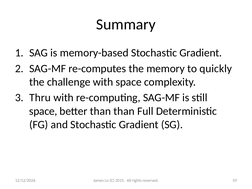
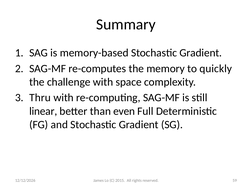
space at (43, 111): space -> linear
than than: than -> even
